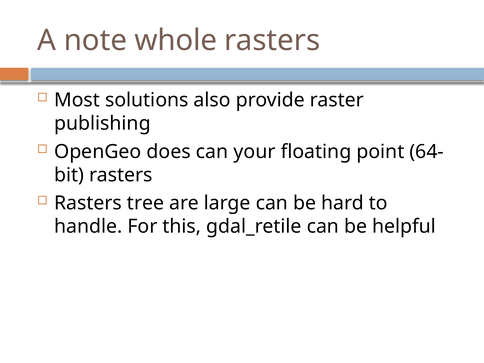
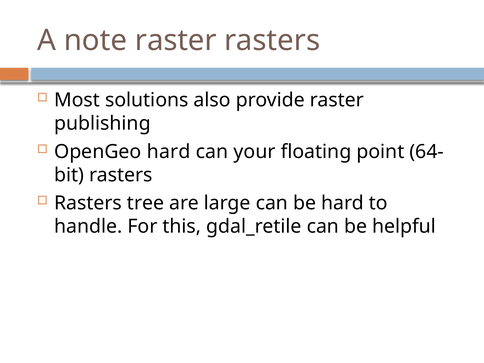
note whole: whole -> raster
OpenGeo does: does -> hard
